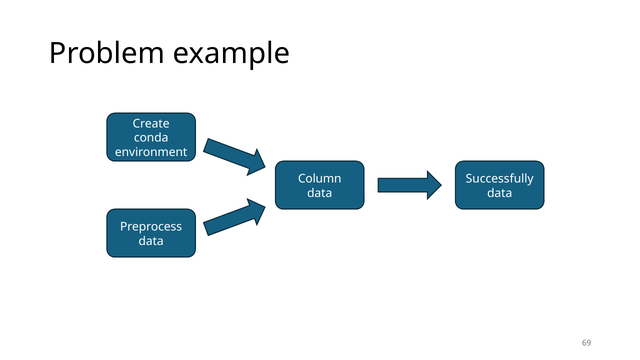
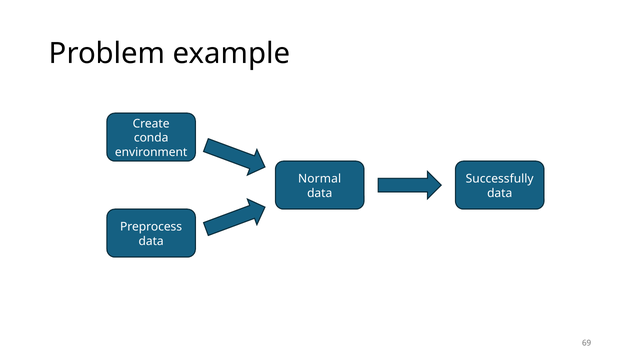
Column: Column -> Normal
